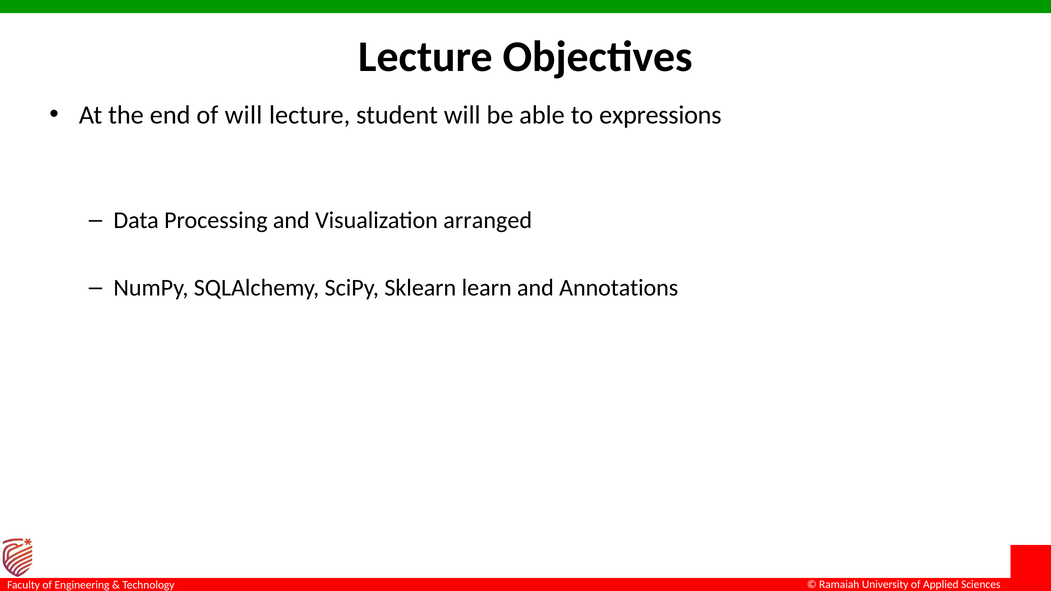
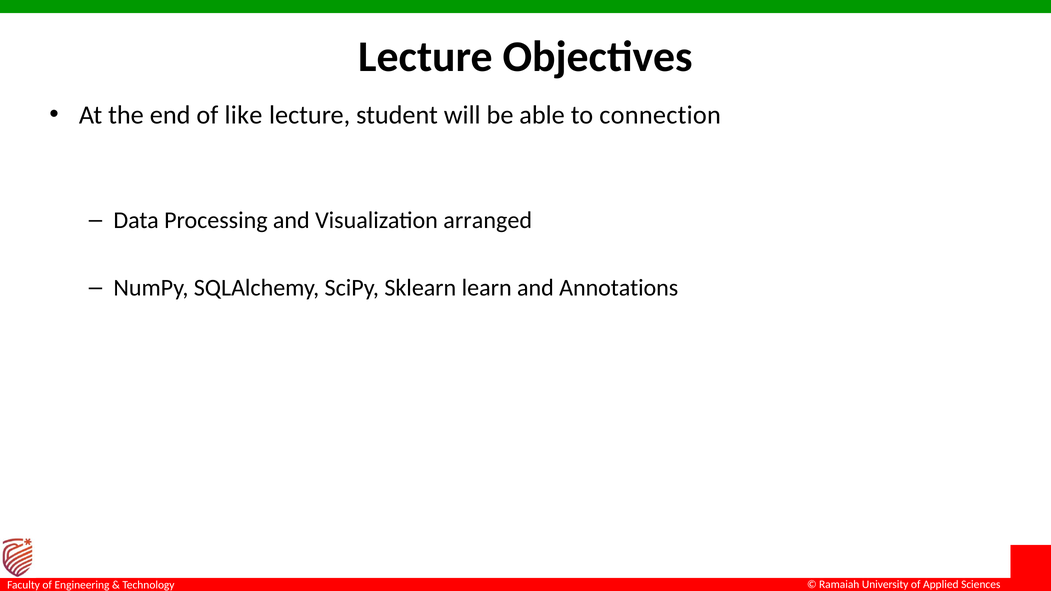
of will: will -> like
expressions: expressions -> connection
